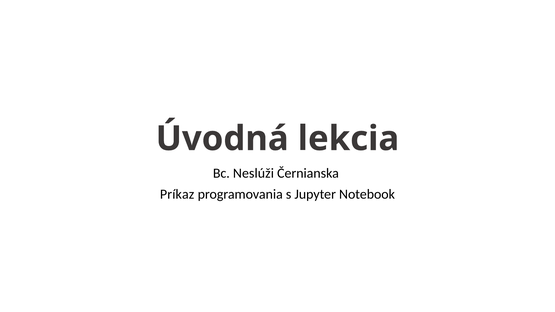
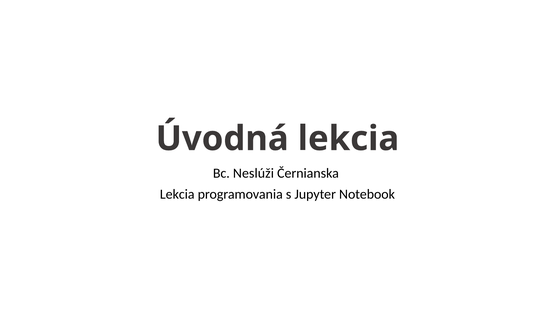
Príkaz at (177, 194): Príkaz -> Lekcia
